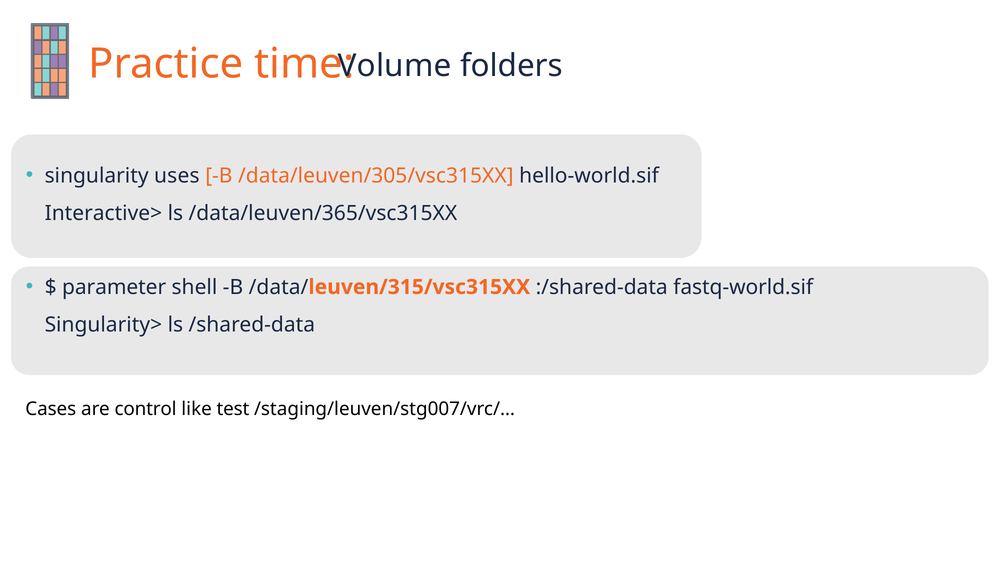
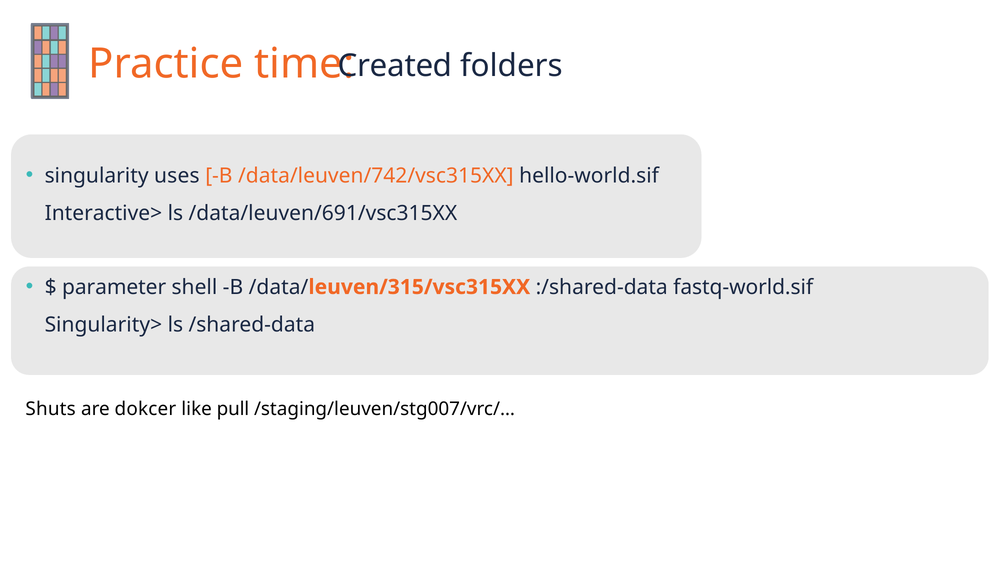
Volume: Volume -> Created
/data/leuven/305/vsc315XX: /data/leuven/305/vsc315XX -> /data/leuven/742/vsc315XX
/data/leuven/365/vsc315XX: /data/leuven/365/vsc315XX -> /data/leuven/691/vsc315XX
Cases: Cases -> Shuts
control: control -> dokcer
test: test -> pull
